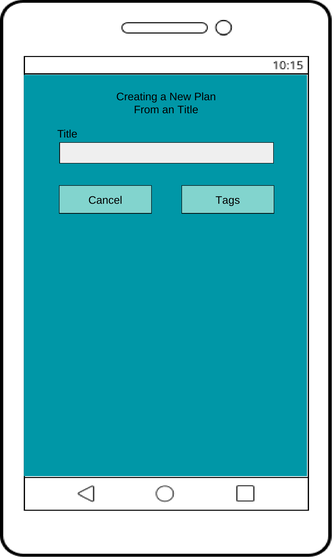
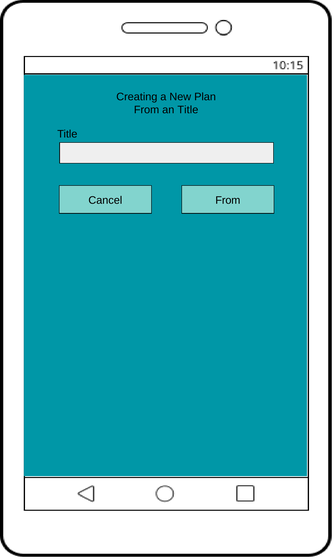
Cancel Tags: Tags -> From
